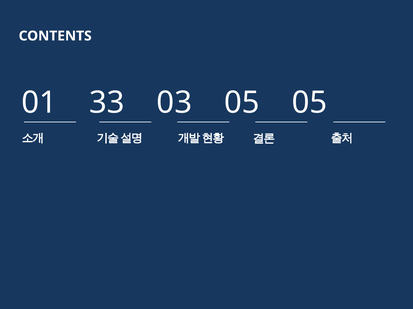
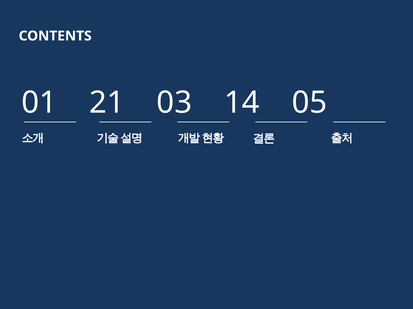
33: 33 -> 21
03 05: 05 -> 14
